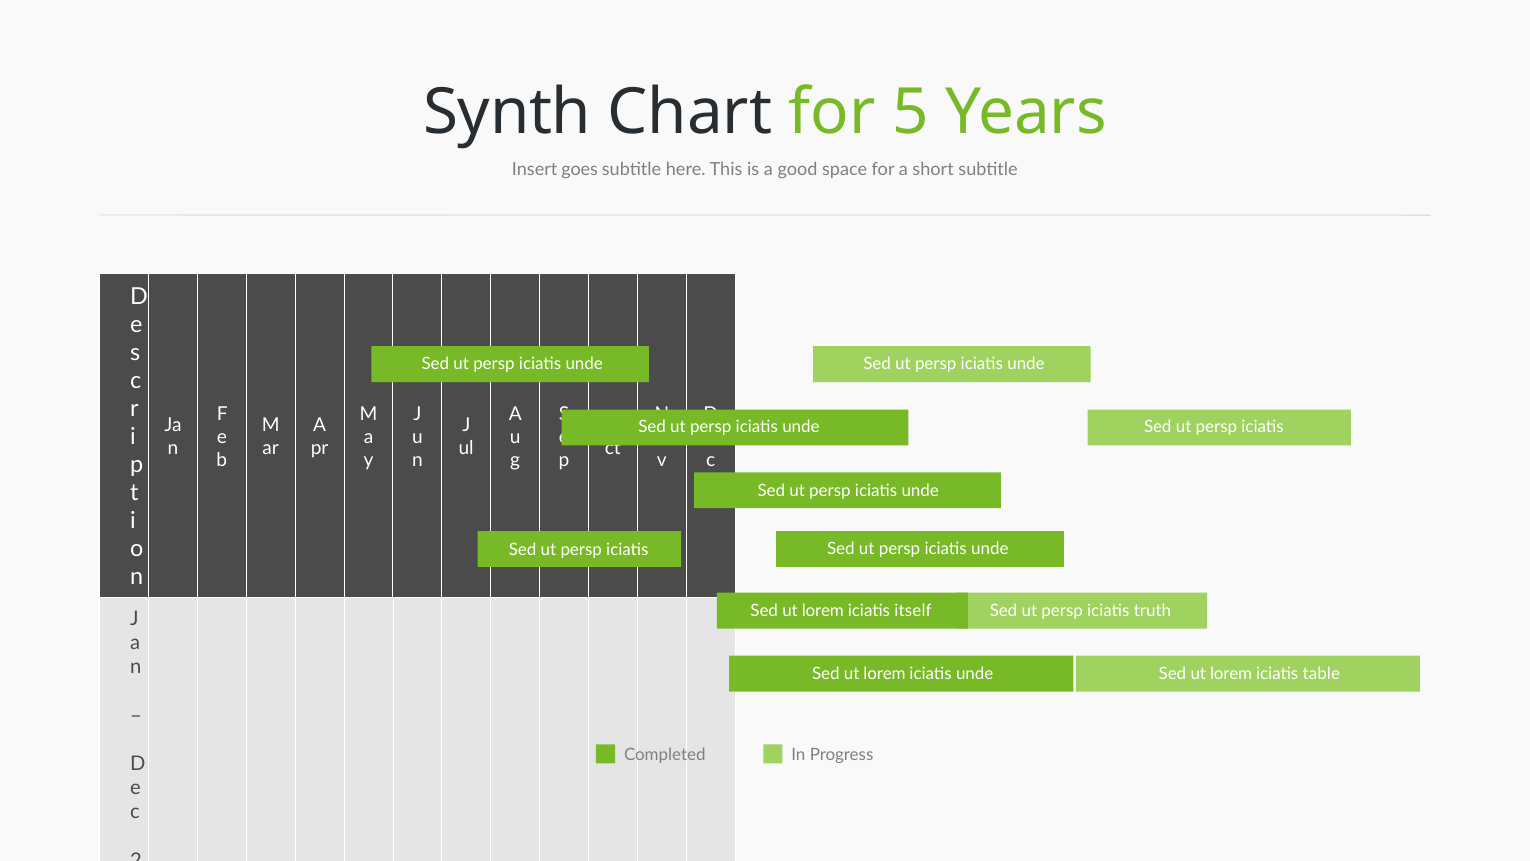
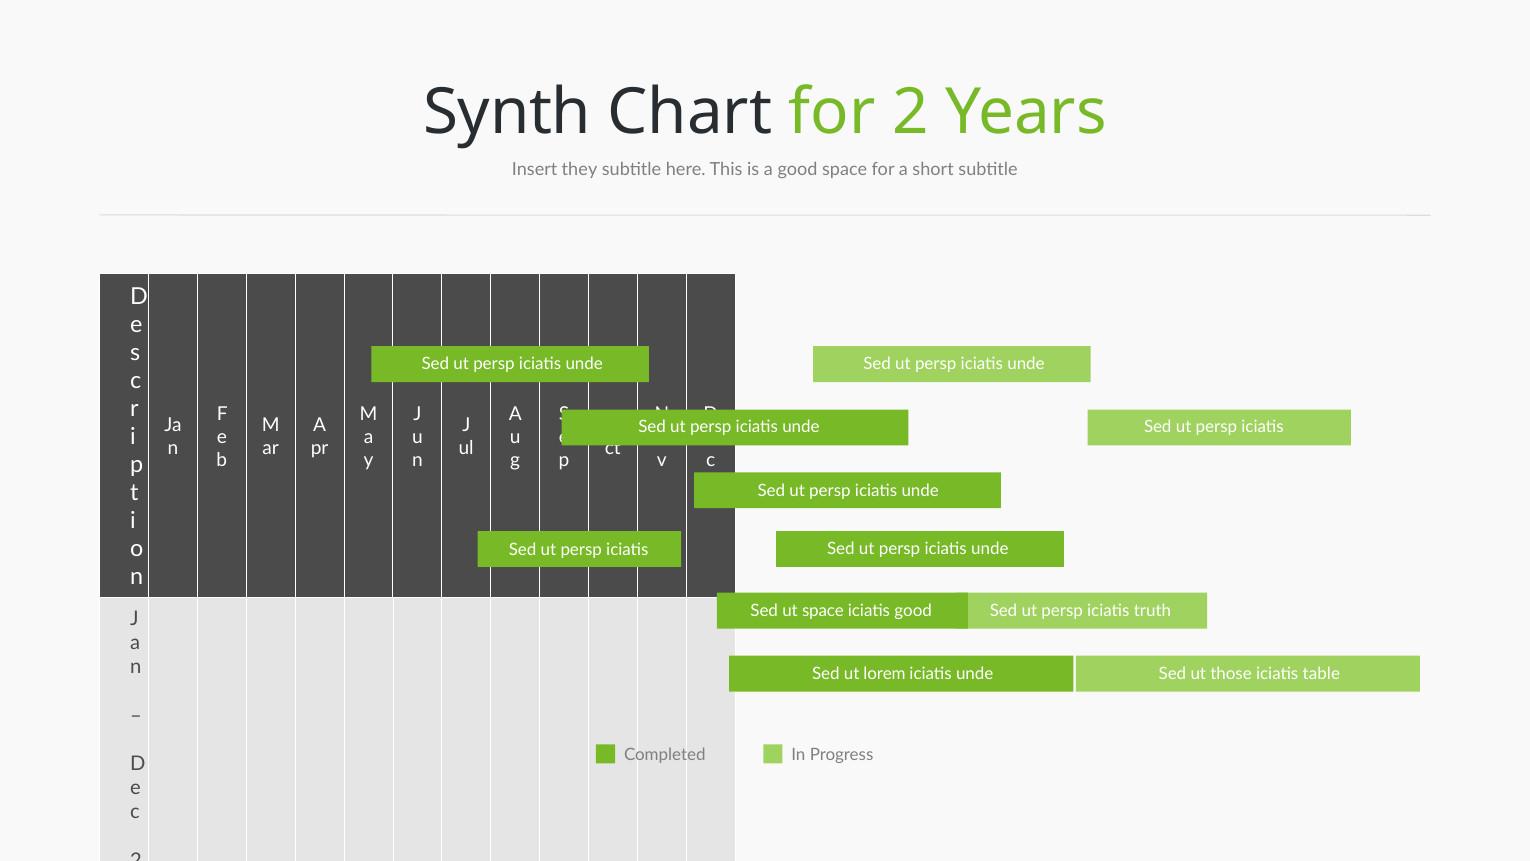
for 5: 5 -> 2
goes: goes -> they
lorem at (823, 611): lorem -> space
iciatis itself: itself -> good
lorem at (1231, 674): lorem -> those
